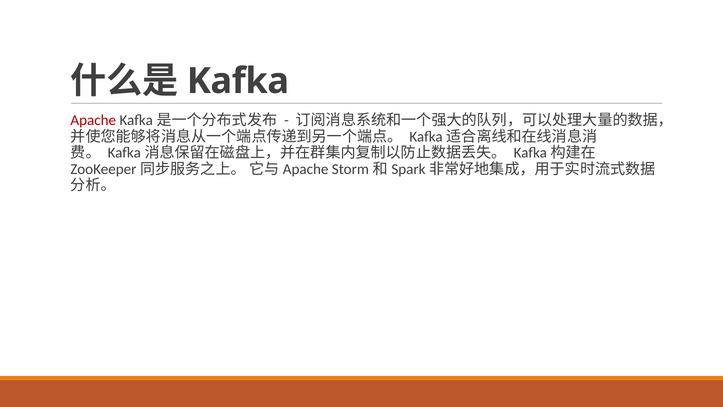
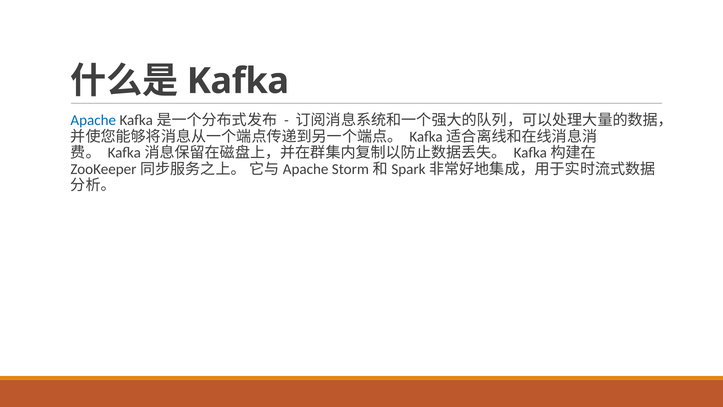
Apache colour: red -> blue
